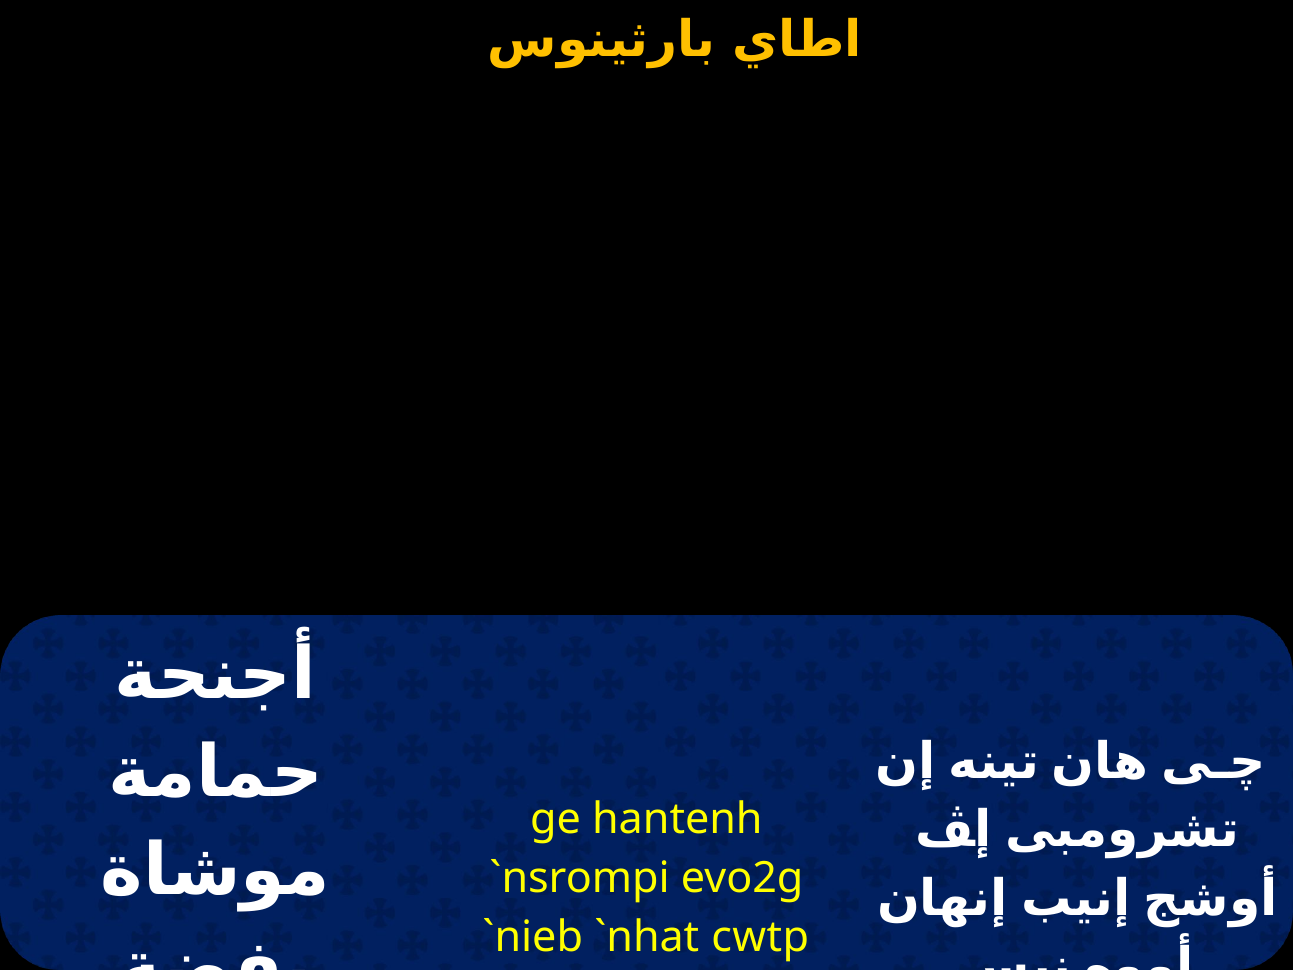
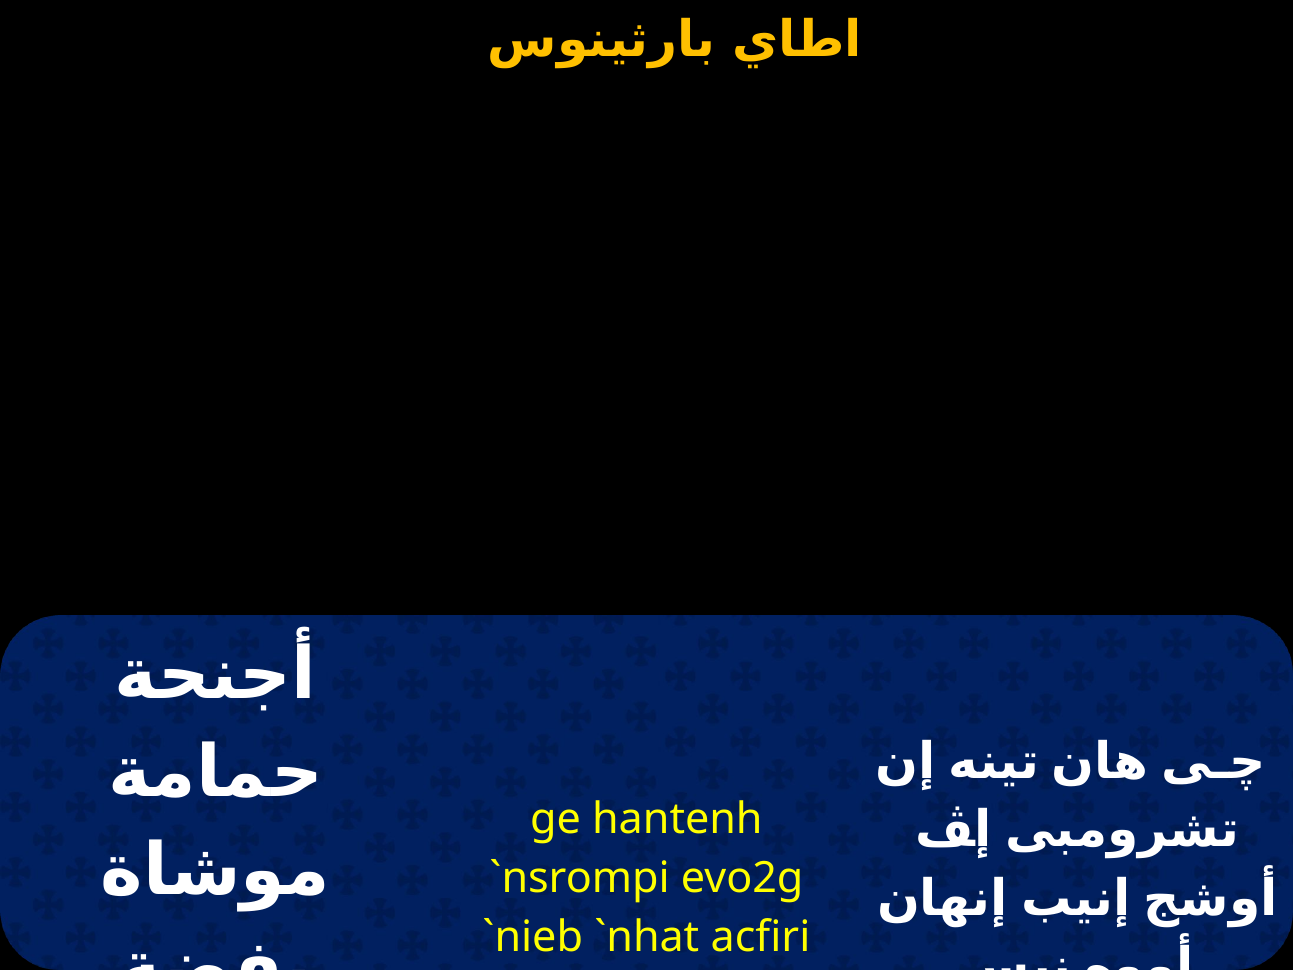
cwtp: cwtp -> acfiri
